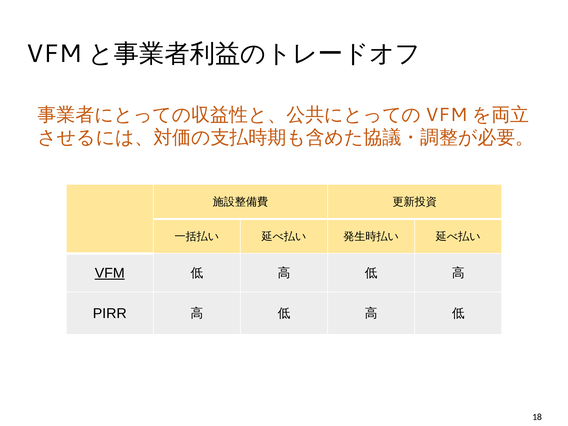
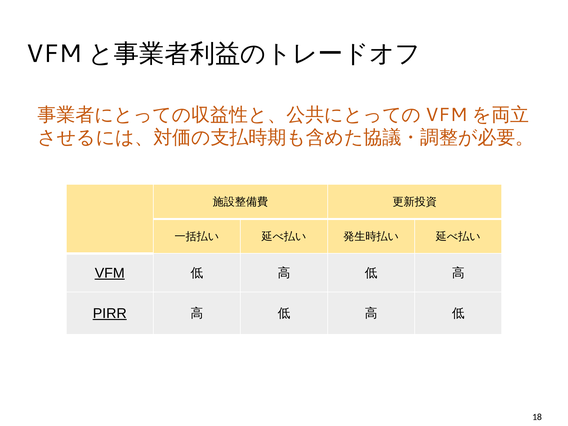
PIRR underline: none -> present
